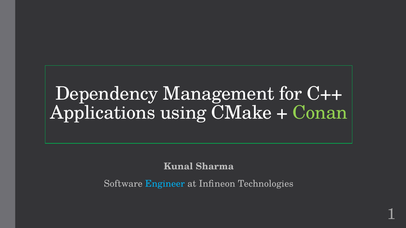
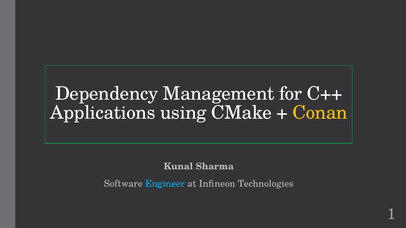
Conan colour: light green -> yellow
